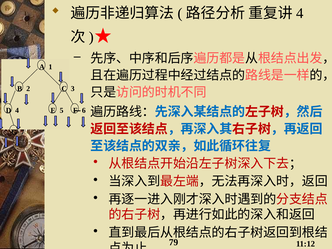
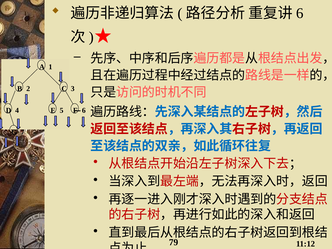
4 at (300, 13): 4 -> 6
